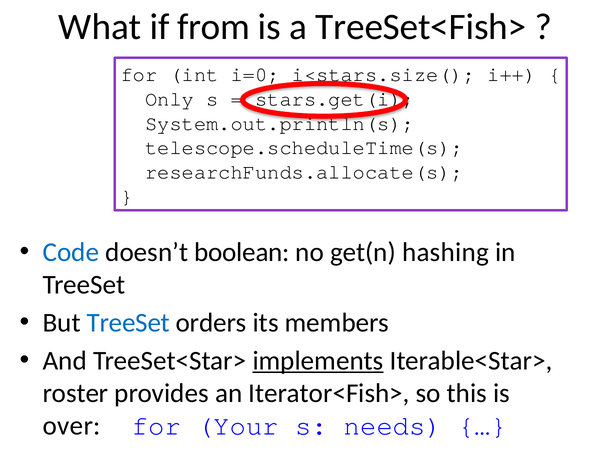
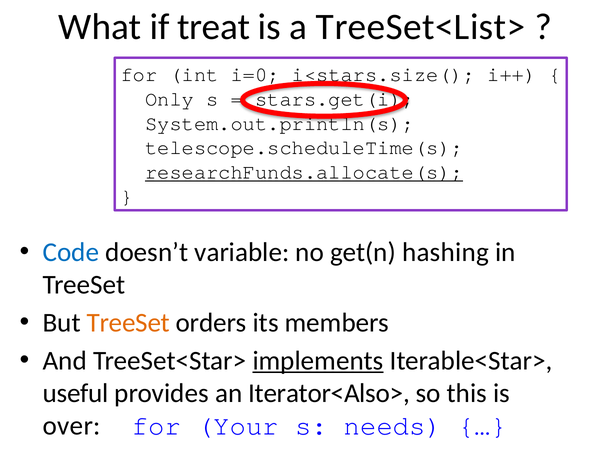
from: from -> treat
TreeSet<Fish>: TreeSet<Fish> -> TreeSet<List>
researchFunds.allocate(s underline: none -> present
boolean: boolean -> variable
TreeSet at (128, 323) colour: blue -> orange
roster: roster -> useful
Iterator<Fish>: Iterator<Fish> -> Iterator<Also>
